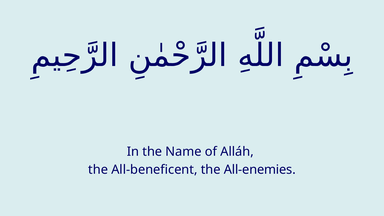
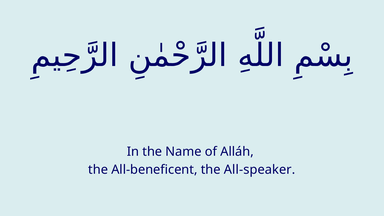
All-enemies: All-enemies -> All-speaker
